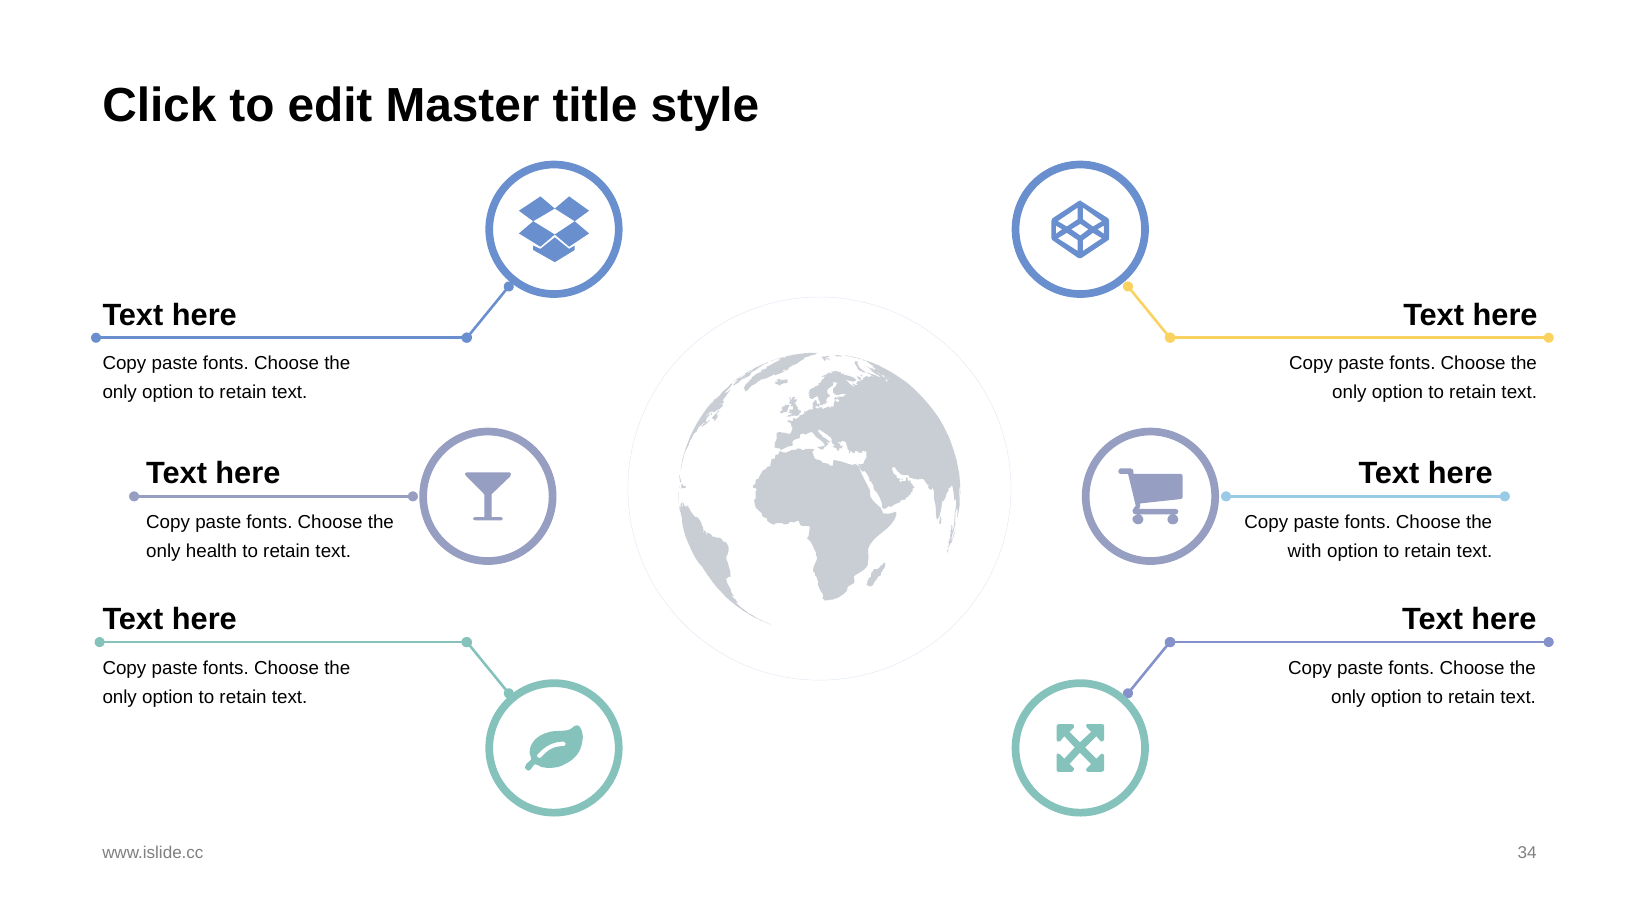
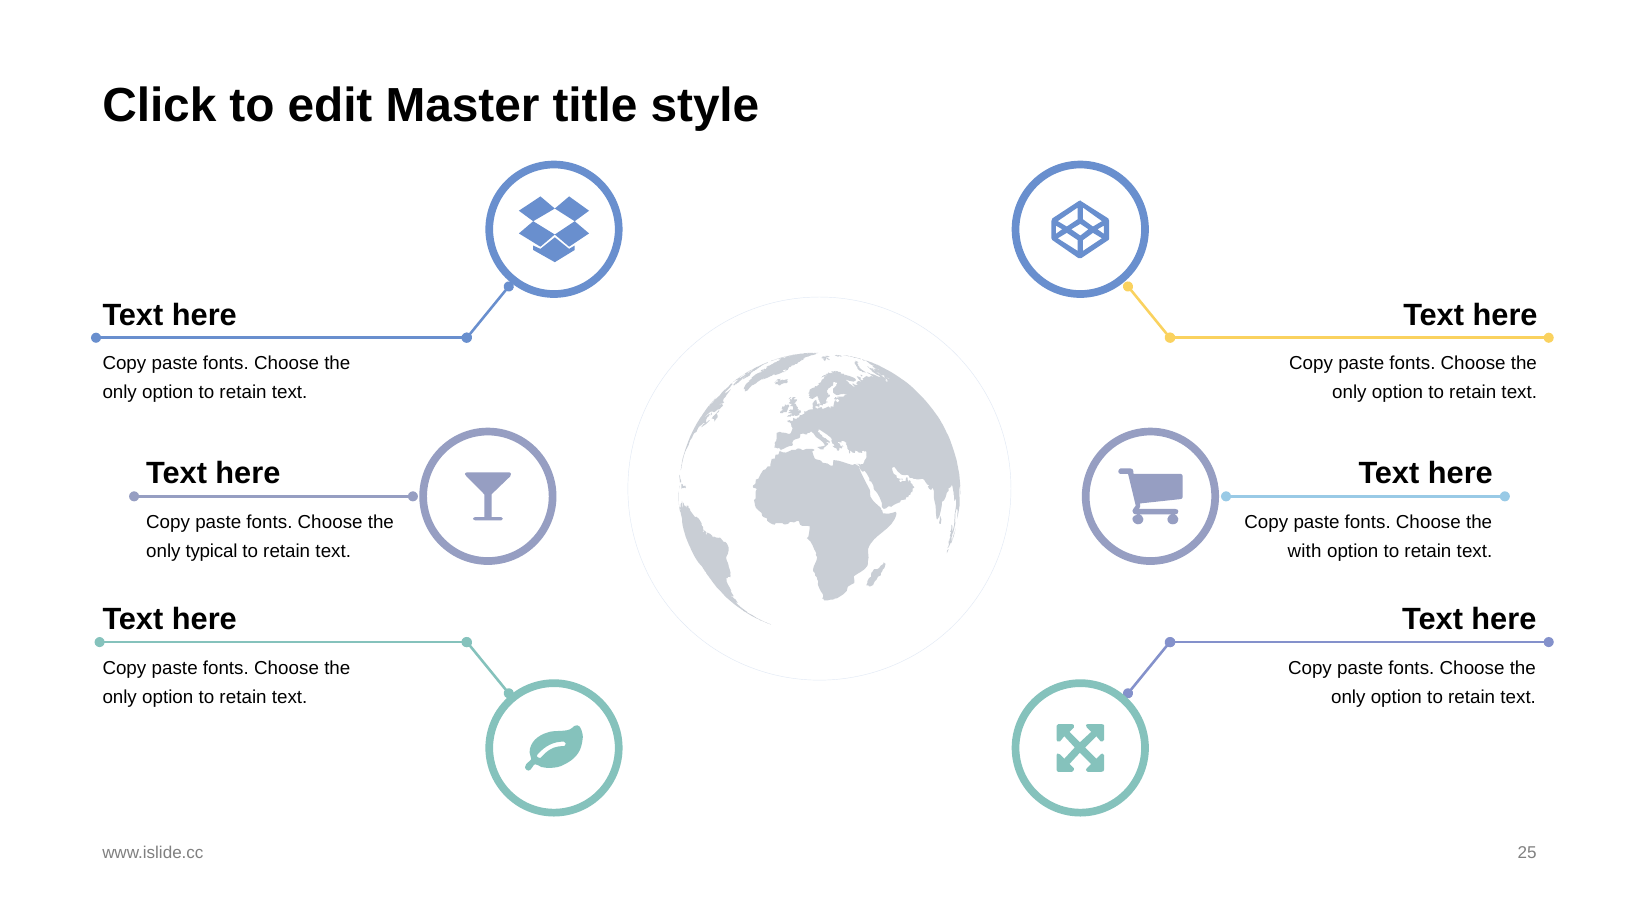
health: health -> typical
34: 34 -> 25
